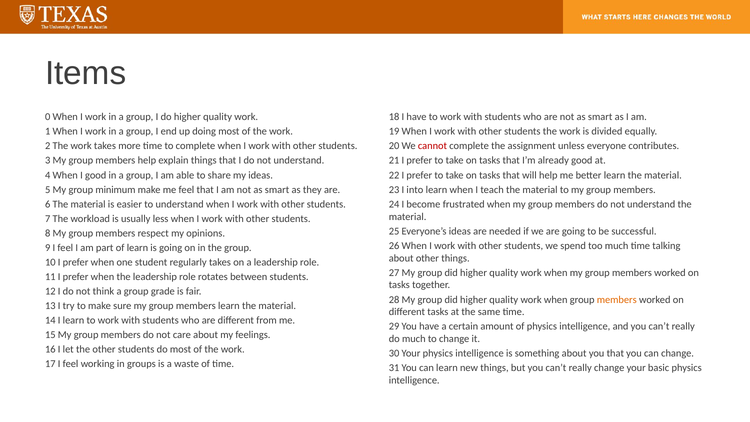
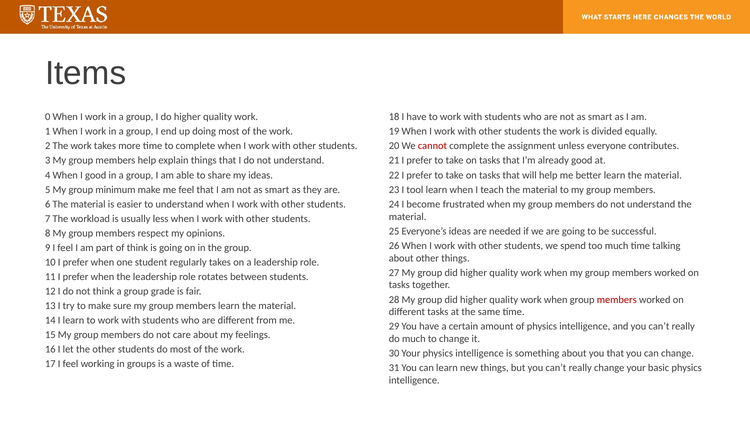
into: into -> tool
of learn: learn -> think
members at (617, 299) colour: orange -> red
